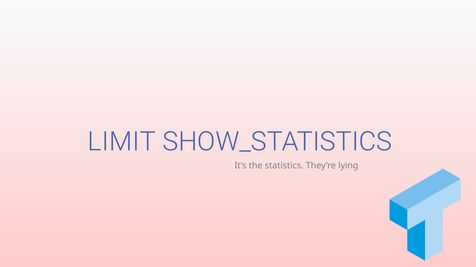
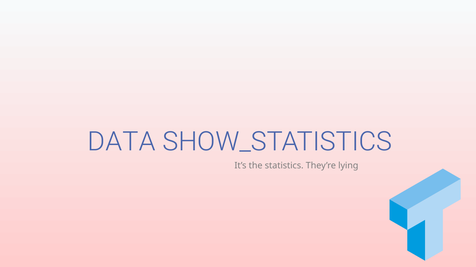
LIMIT: LIMIT -> DATA
